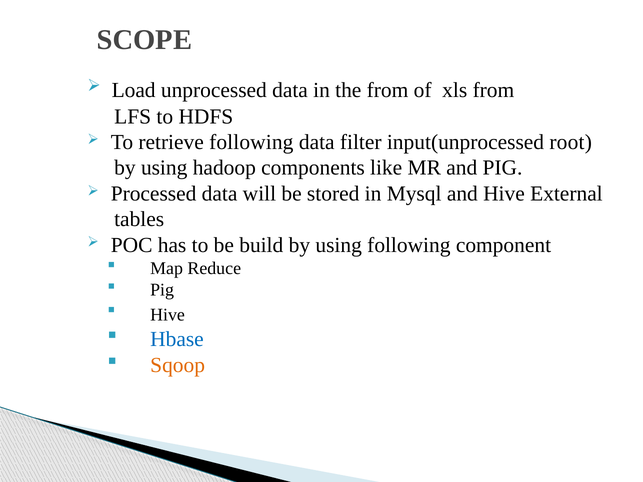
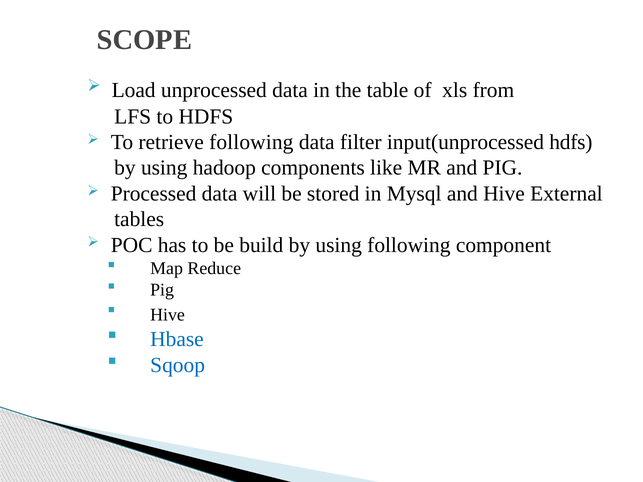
the from: from -> table
input(unprocessed root: root -> hdfs
Sqoop colour: orange -> blue
